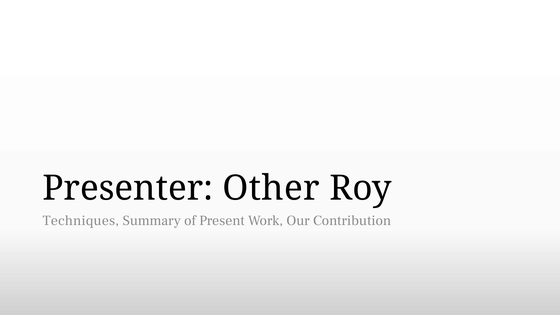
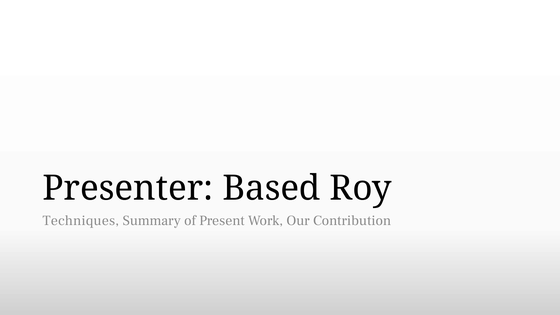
Other: Other -> Based
